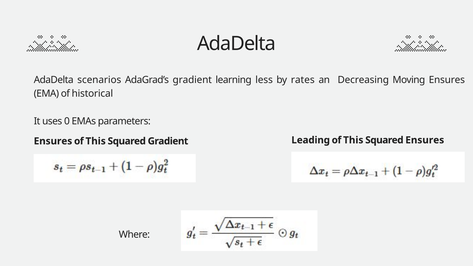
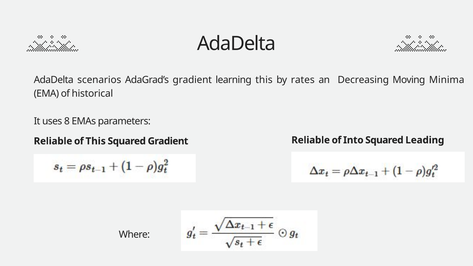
learning less: less -> this
Moving Ensures: Ensures -> Minima
0: 0 -> 8
Ensures at (53, 141): Ensures -> Reliable
Gradient Leading: Leading -> Reliable
This at (353, 140): This -> Into
Squared Ensures: Ensures -> Leading
